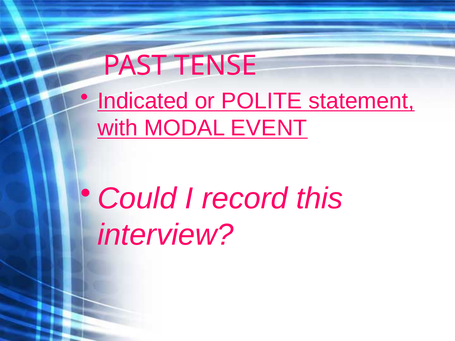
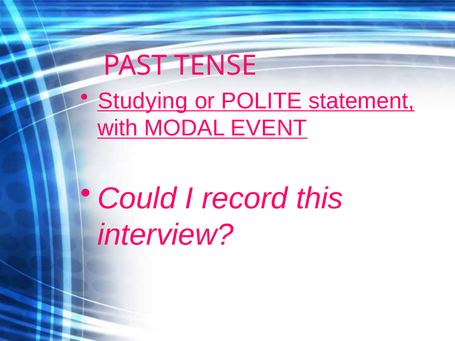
Indicated: Indicated -> Studying
